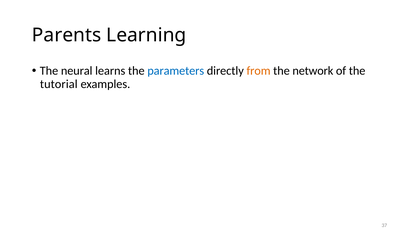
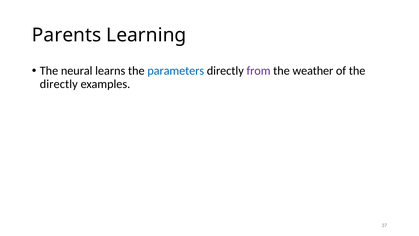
from colour: orange -> purple
network: network -> weather
tutorial at (59, 84): tutorial -> directly
